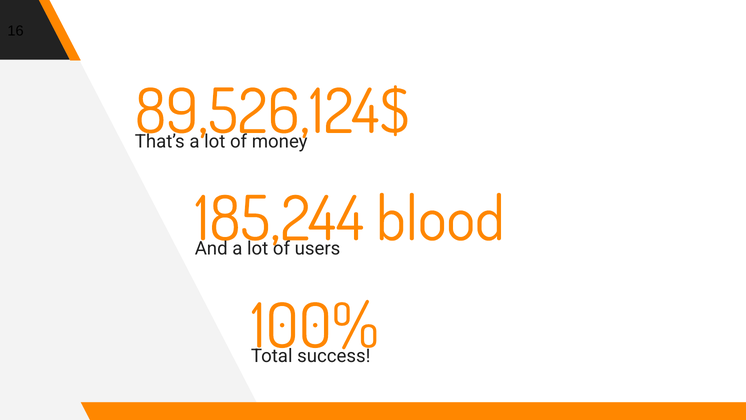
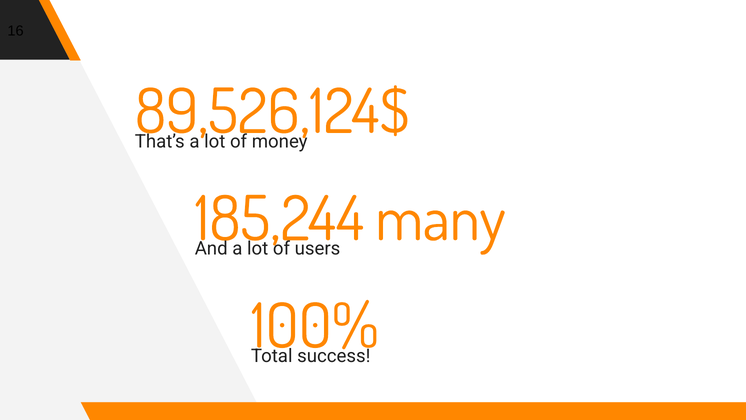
blood: blood -> many
